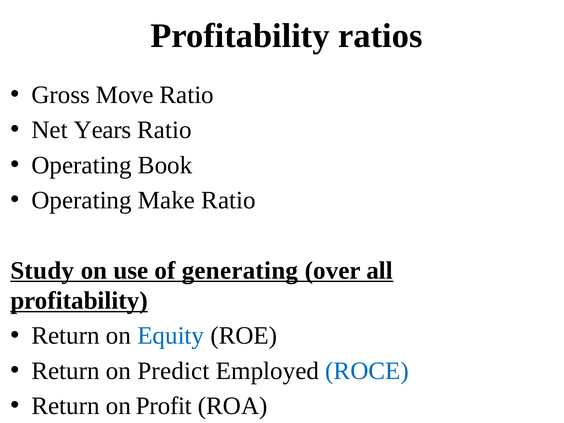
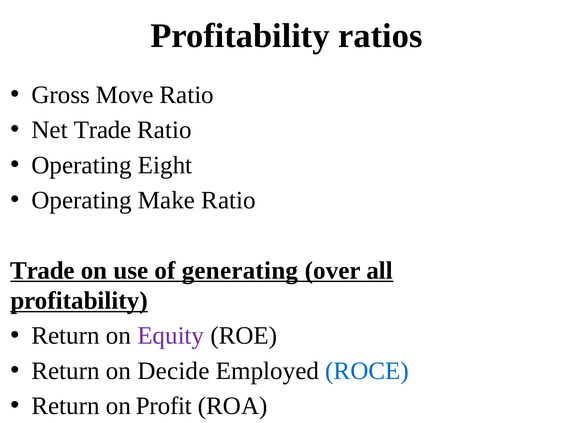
Net Years: Years -> Trade
Book: Book -> Eight
Study at (42, 270): Study -> Trade
Equity colour: blue -> purple
Predict: Predict -> Decide
